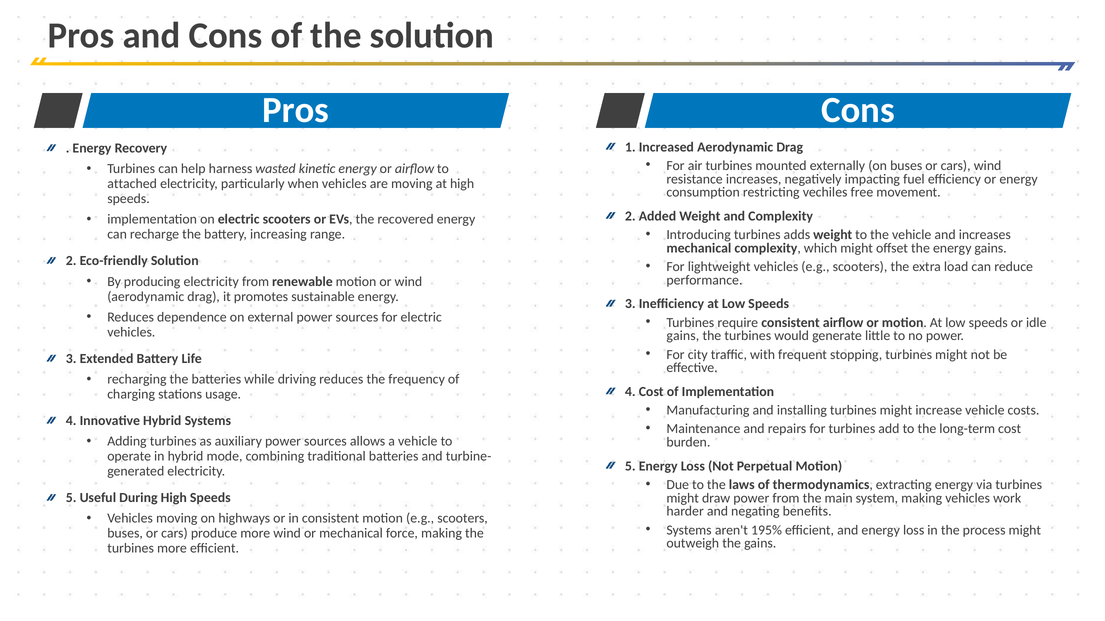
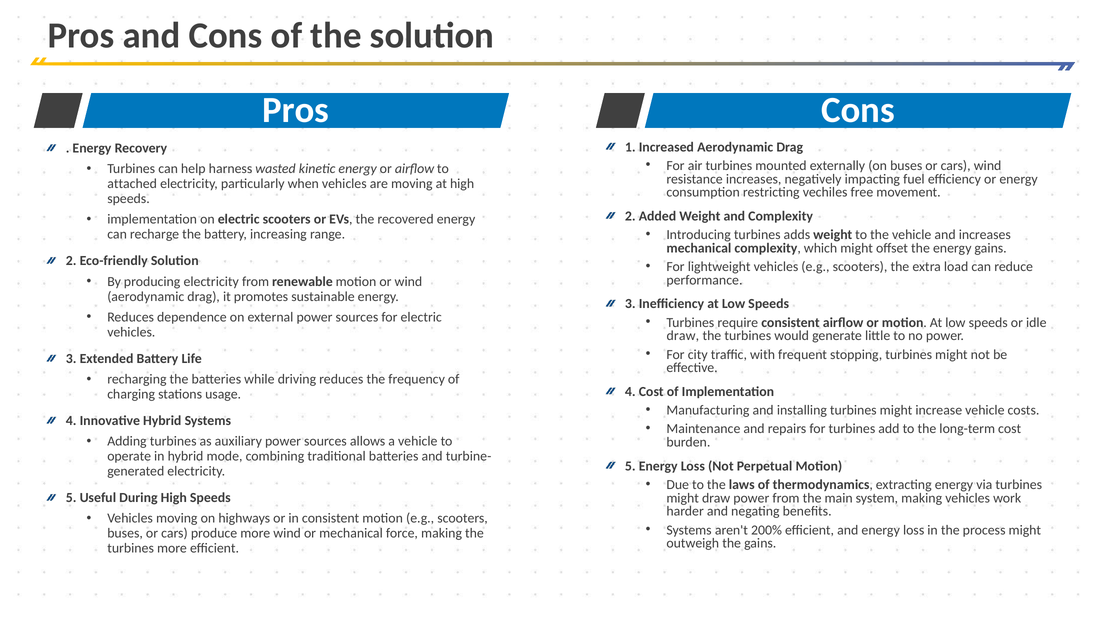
gains at (683, 336): gains -> draw
195%: 195% -> 200%
